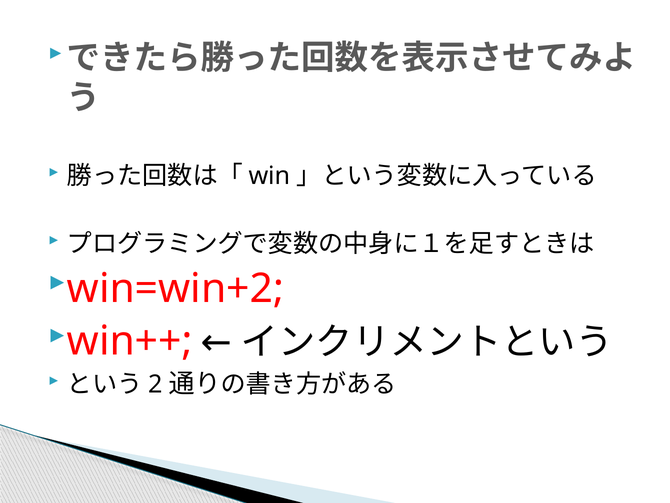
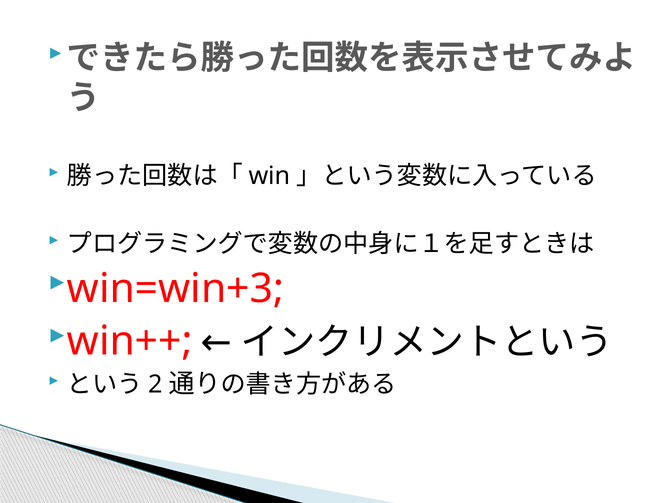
win=win+2: win=win+2 -> win=win+3
